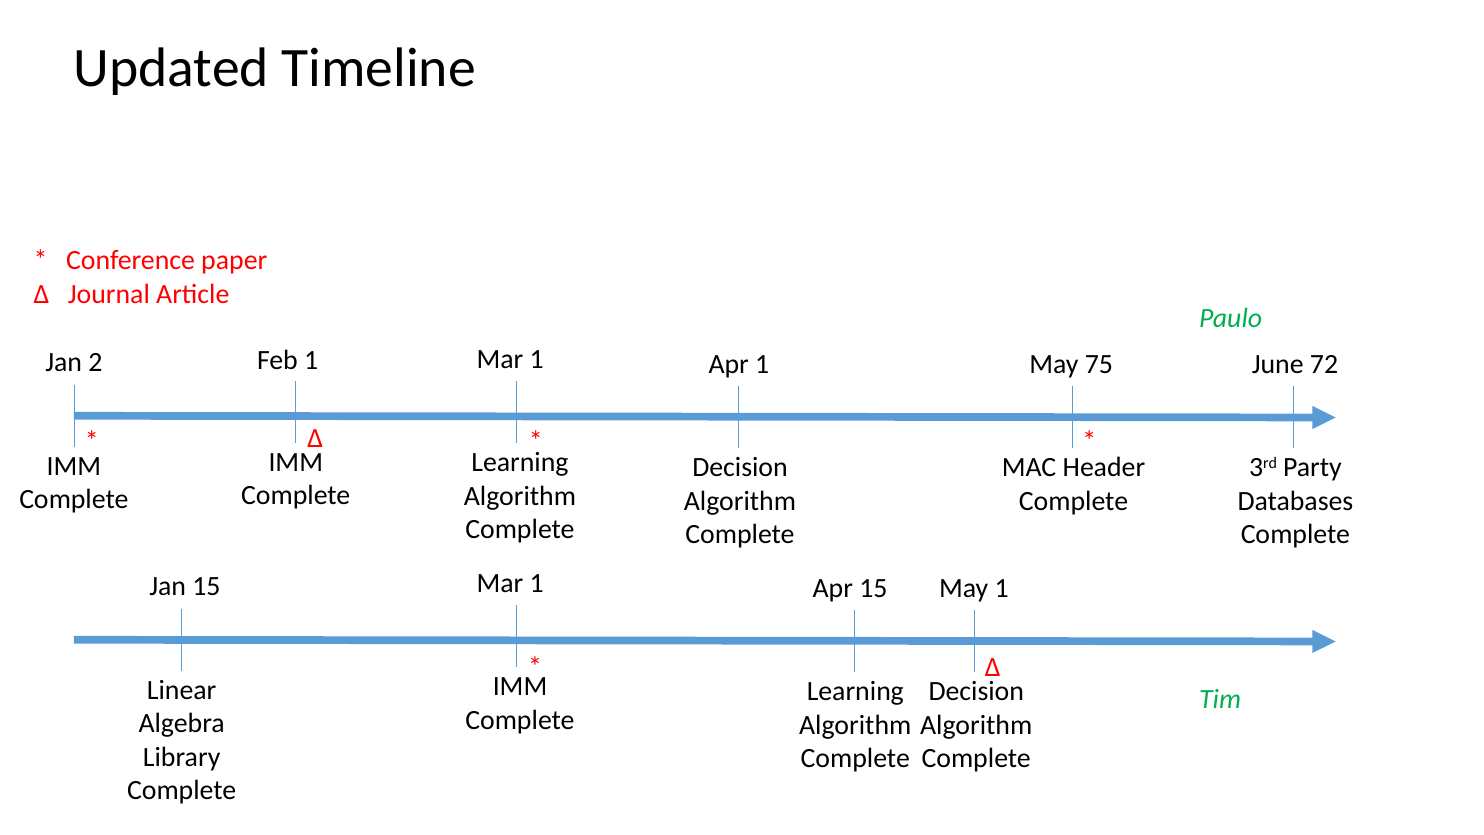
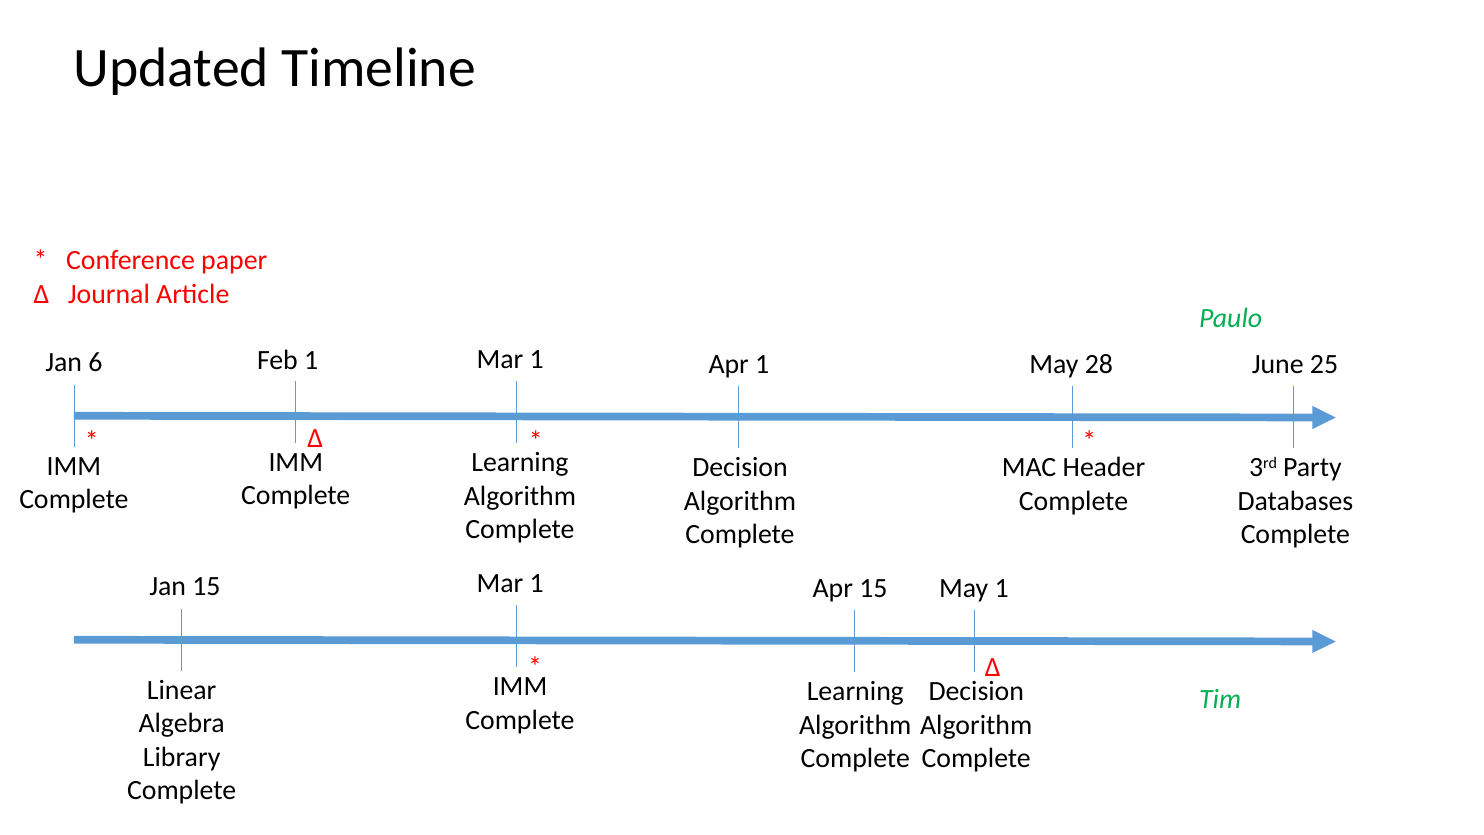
2: 2 -> 6
75: 75 -> 28
72: 72 -> 25
